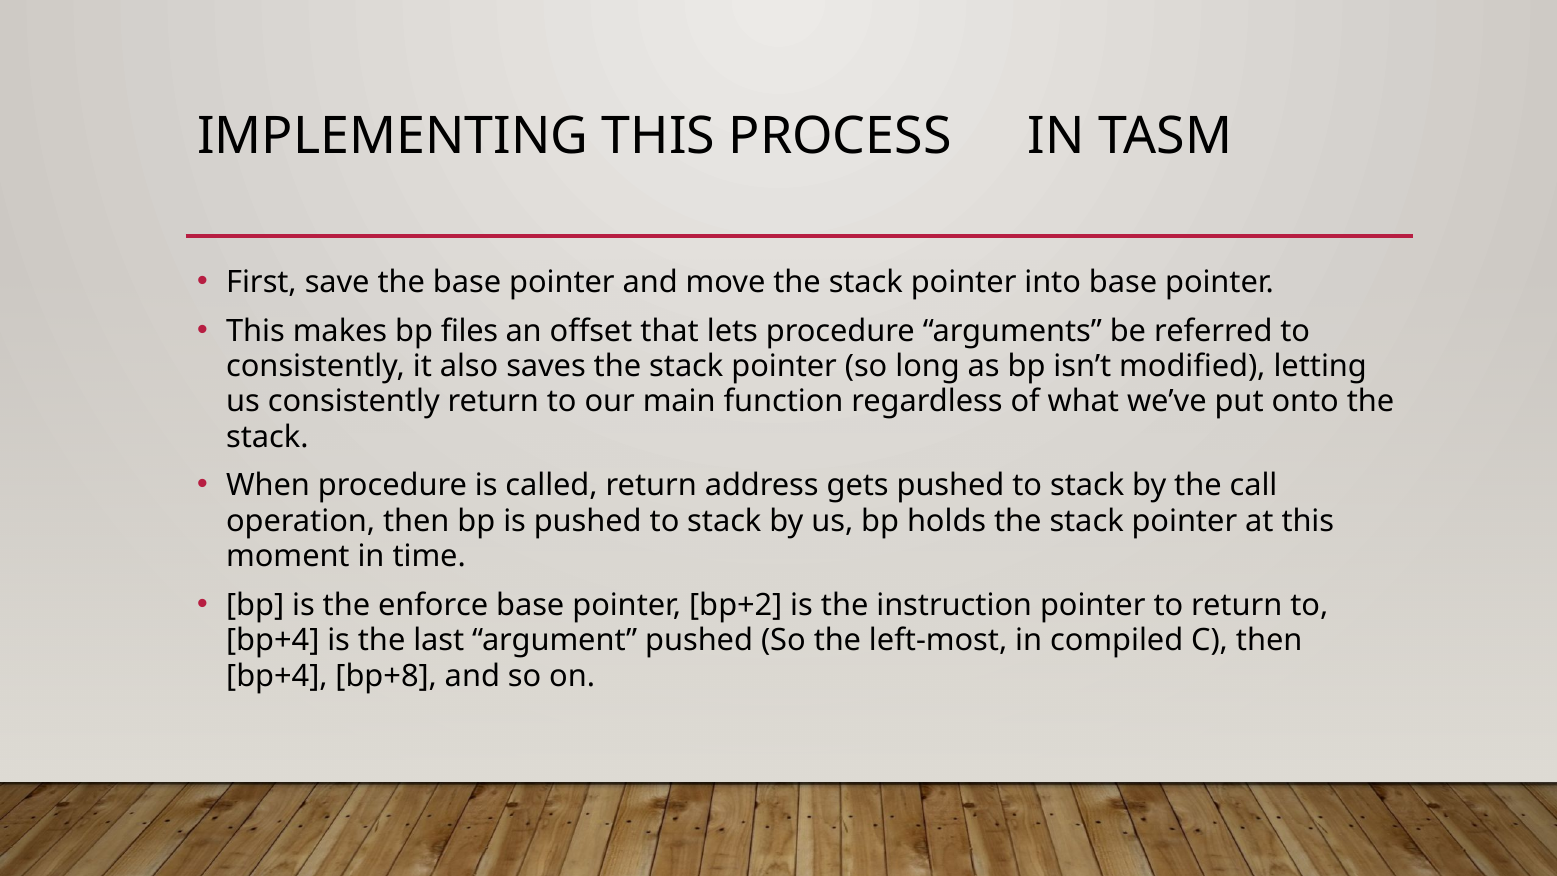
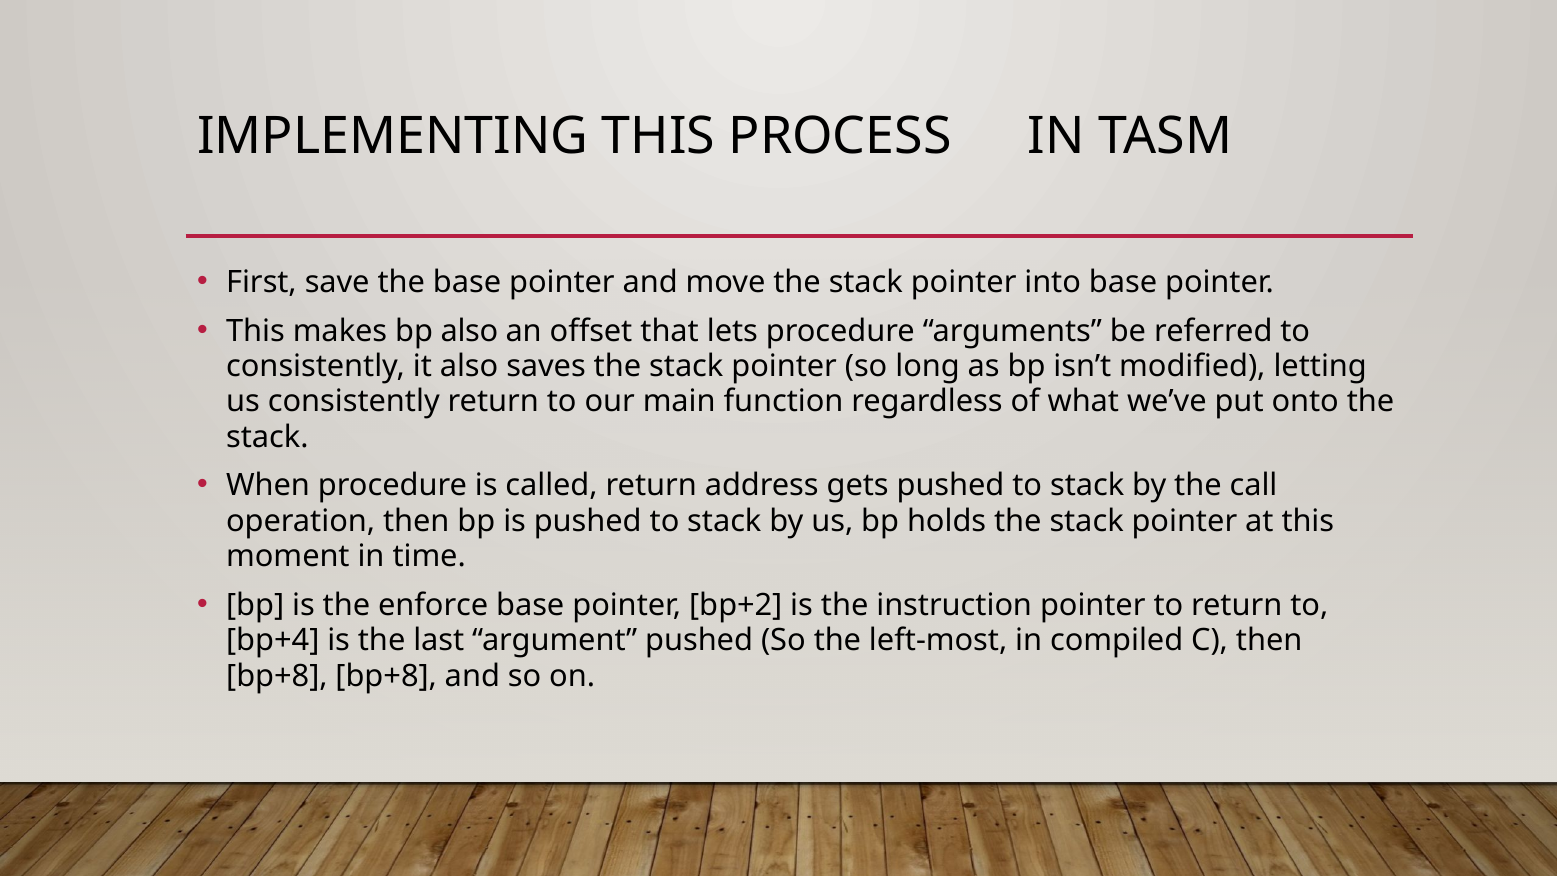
bp files: files -> also
bp+4 at (277, 676): bp+4 -> bp+8
